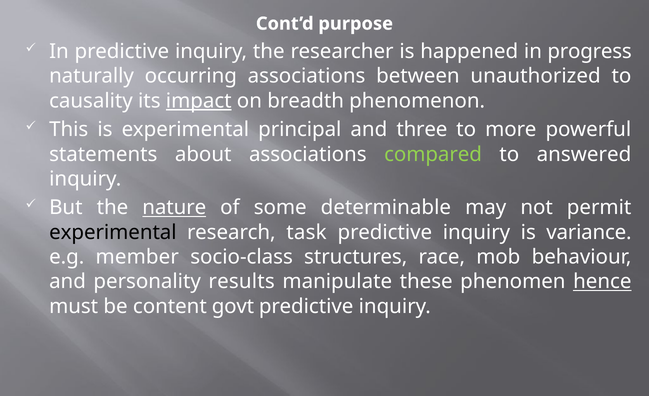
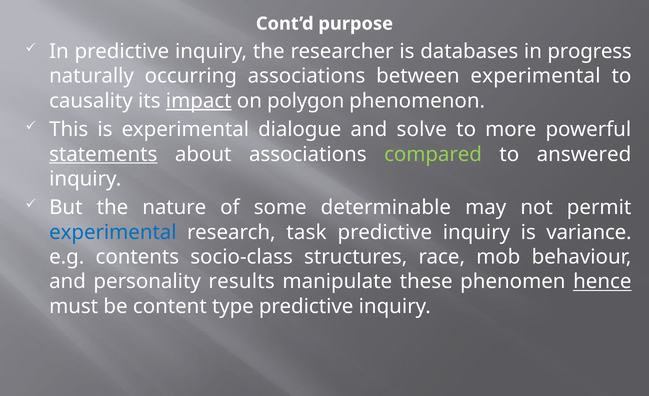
happened: happened -> databases
between unauthorized: unauthorized -> experimental
breadth: breadth -> polygon
principal: principal -> dialogue
three: three -> solve
statements underline: none -> present
nature underline: present -> none
experimental at (113, 232) colour: black -> blue
member: member -> contents
govt: govt -> type
